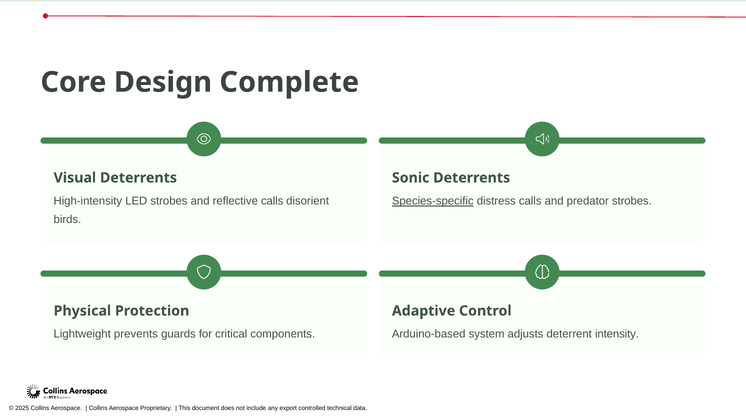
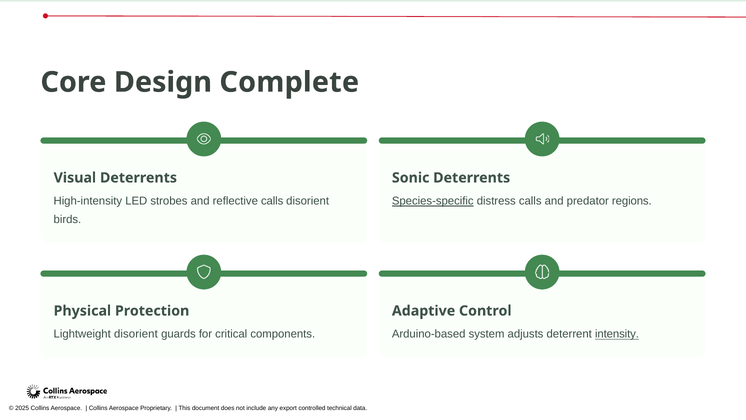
predator strobes: strobes -> regions
Lightweight prevents: prevents -> disorient
intensity underline: none -> present
